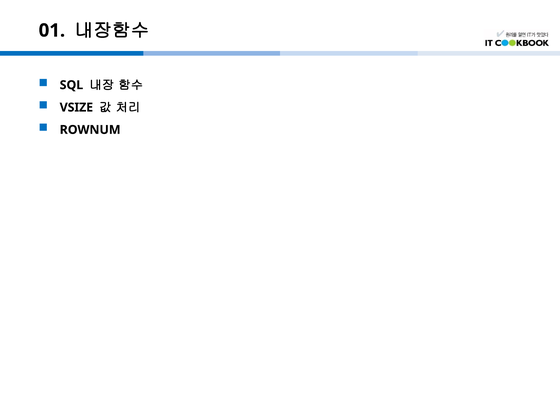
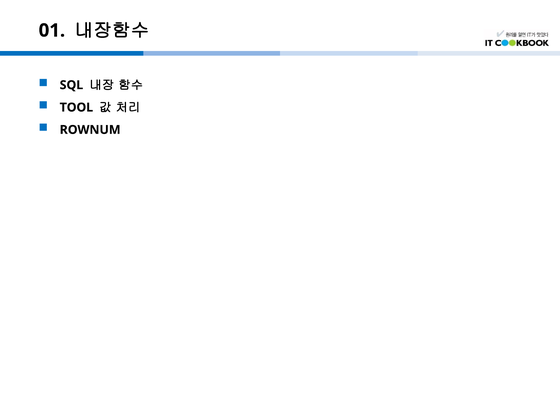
VSIZE: VSIZE -> TOOL
